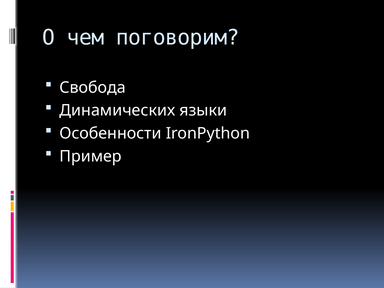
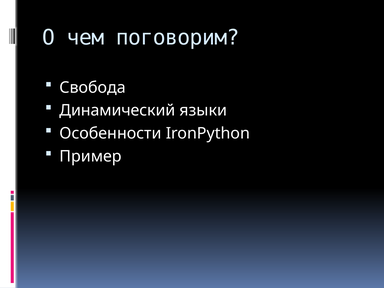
Динамических: Динамических -> Динамический
